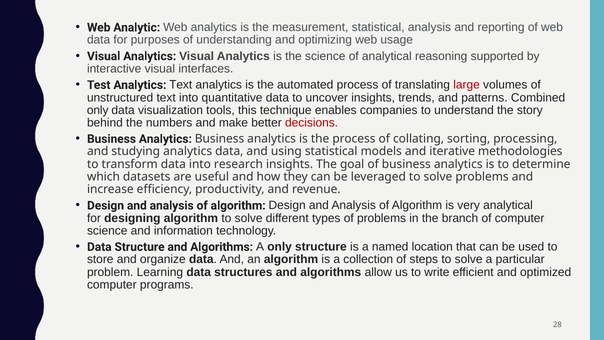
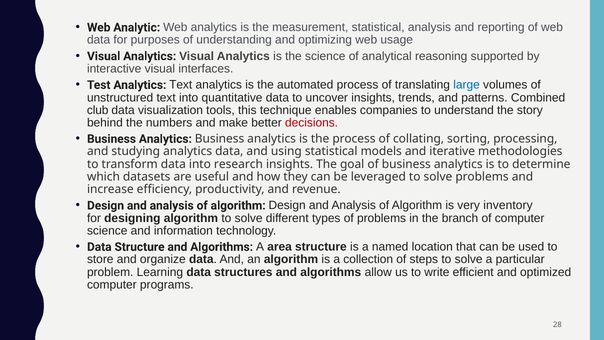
large colour: red -> blue
only at (98, 110): only -> club
very analytical: analytical -> inventory
A only: only -> area
